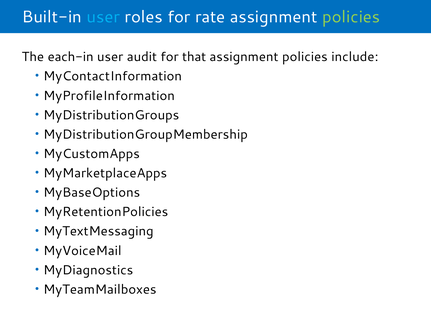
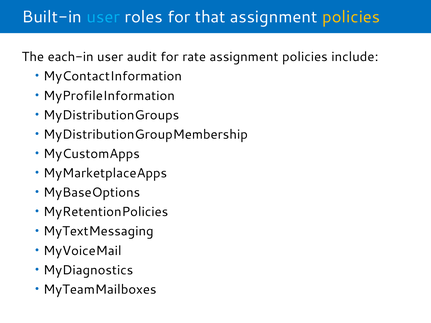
rate: rate -> that
policies at (351, 17) colour: light green -> yellow
that: that -> rate
